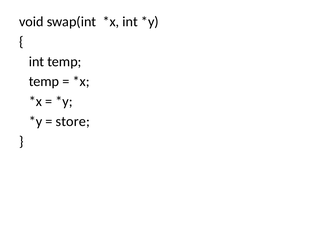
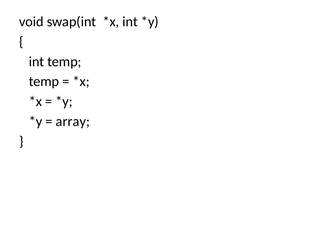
store: store -> array
